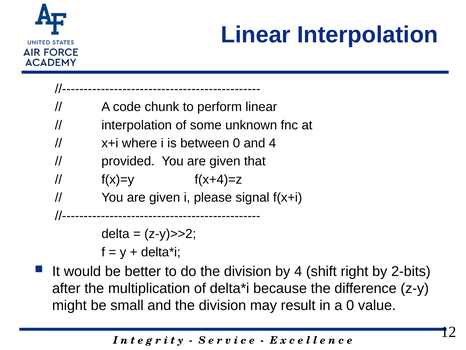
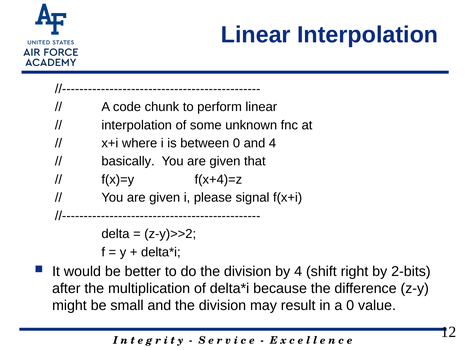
provided: provided -> basically
